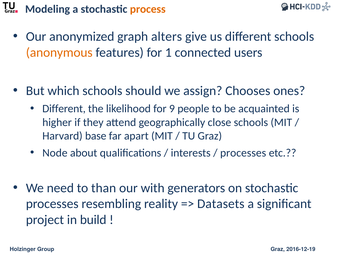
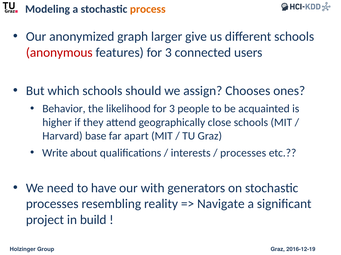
alters: alters -> larger
anonymous colour: orange -> red
features for 1: 1 -> 3
Different at (64, 109): Different -> Behavior
likelihood for 9: 9 -> 3
Node: Node -> Write
than: than -> have
Datasets: Datasets -> Navigate
